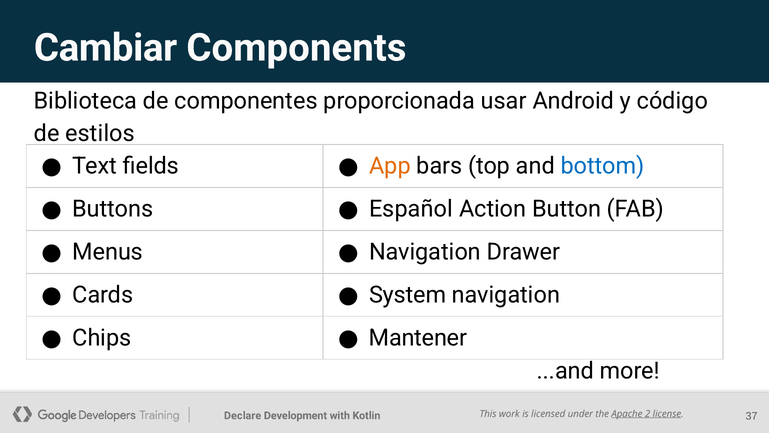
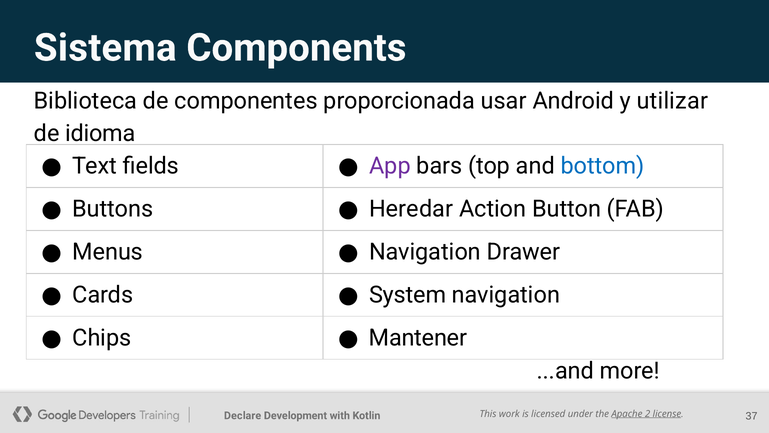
Cambiar: Cambiar -> Sistema
código: código -> utilizar
estilos: estilos -> idioma
App colour: orange -> purple
Español: Español -> Heredar
